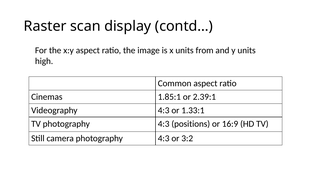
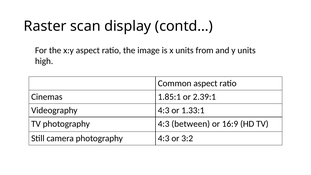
positions: positions -> between
